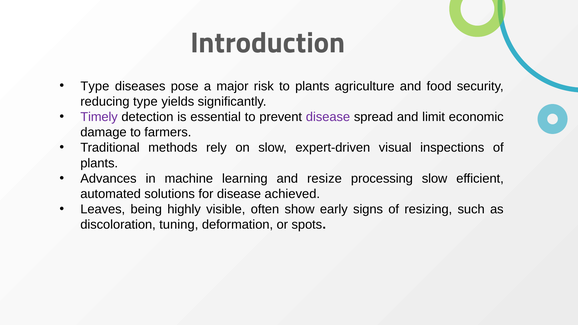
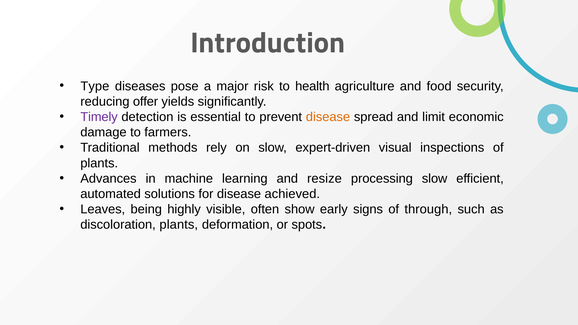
to plants: plants -> health
reducing type: type -> offer
disease at (328, 117) colour: purple -> orange
resizing: resizing -> through
discoloration tuning: tuning -> plants
